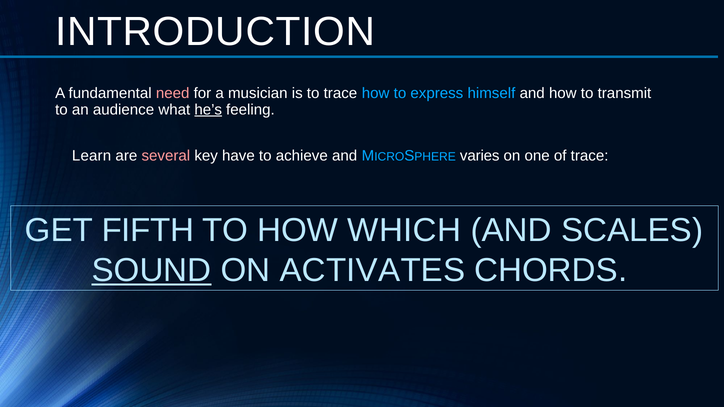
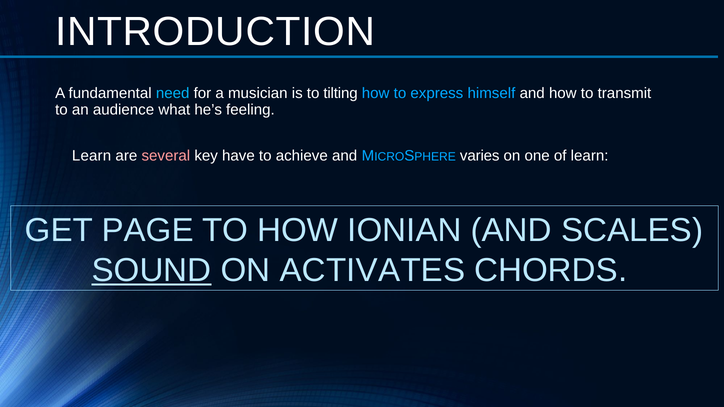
need colour: pink -> light blue
to trace: trace -> tilting
he’s underline: present -> none
of trace: trace -> learn
FIFTH: FIFTH -> PAGE
WHICH: WHICH -> IONIAN
